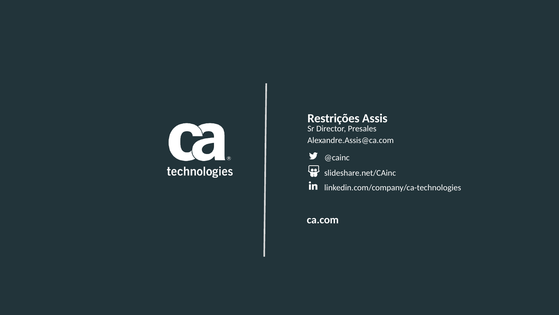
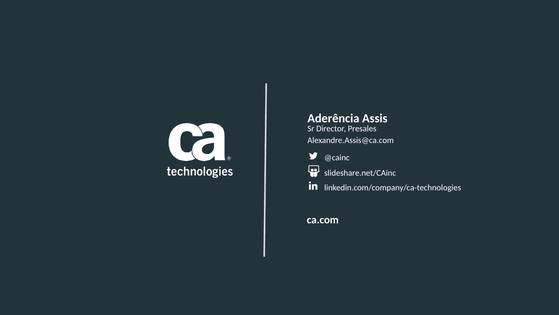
Restrições: Restrições -> Aderência
